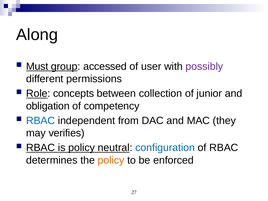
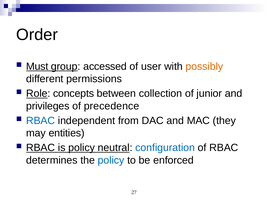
Along: Along -> Order
possibly colour: purple -> orange
obligation: obligation -> privileges
competency: competency -> precedence
verifies: verifies -> entities
policy at (111, 160) colour: orange -> blue
